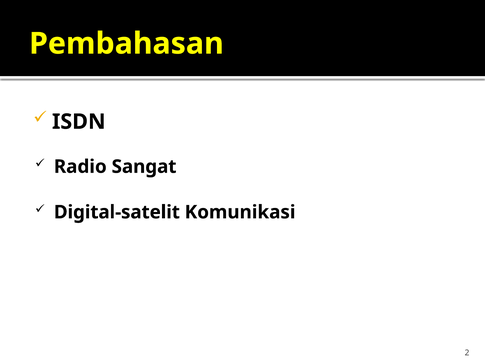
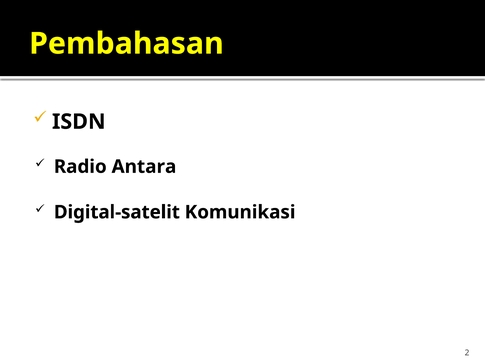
Sangat: Sangat -> Antara
